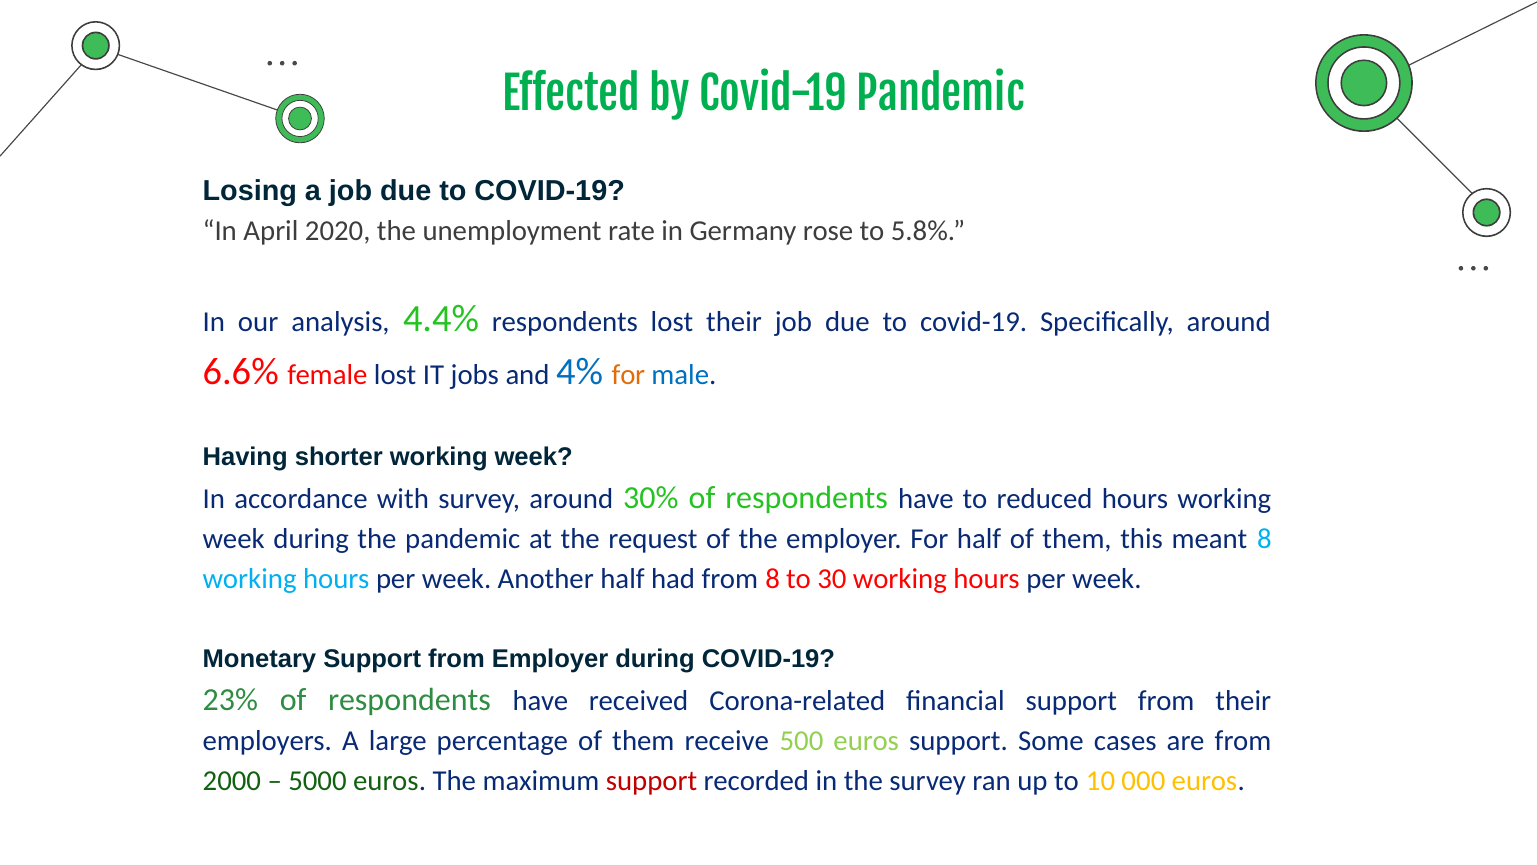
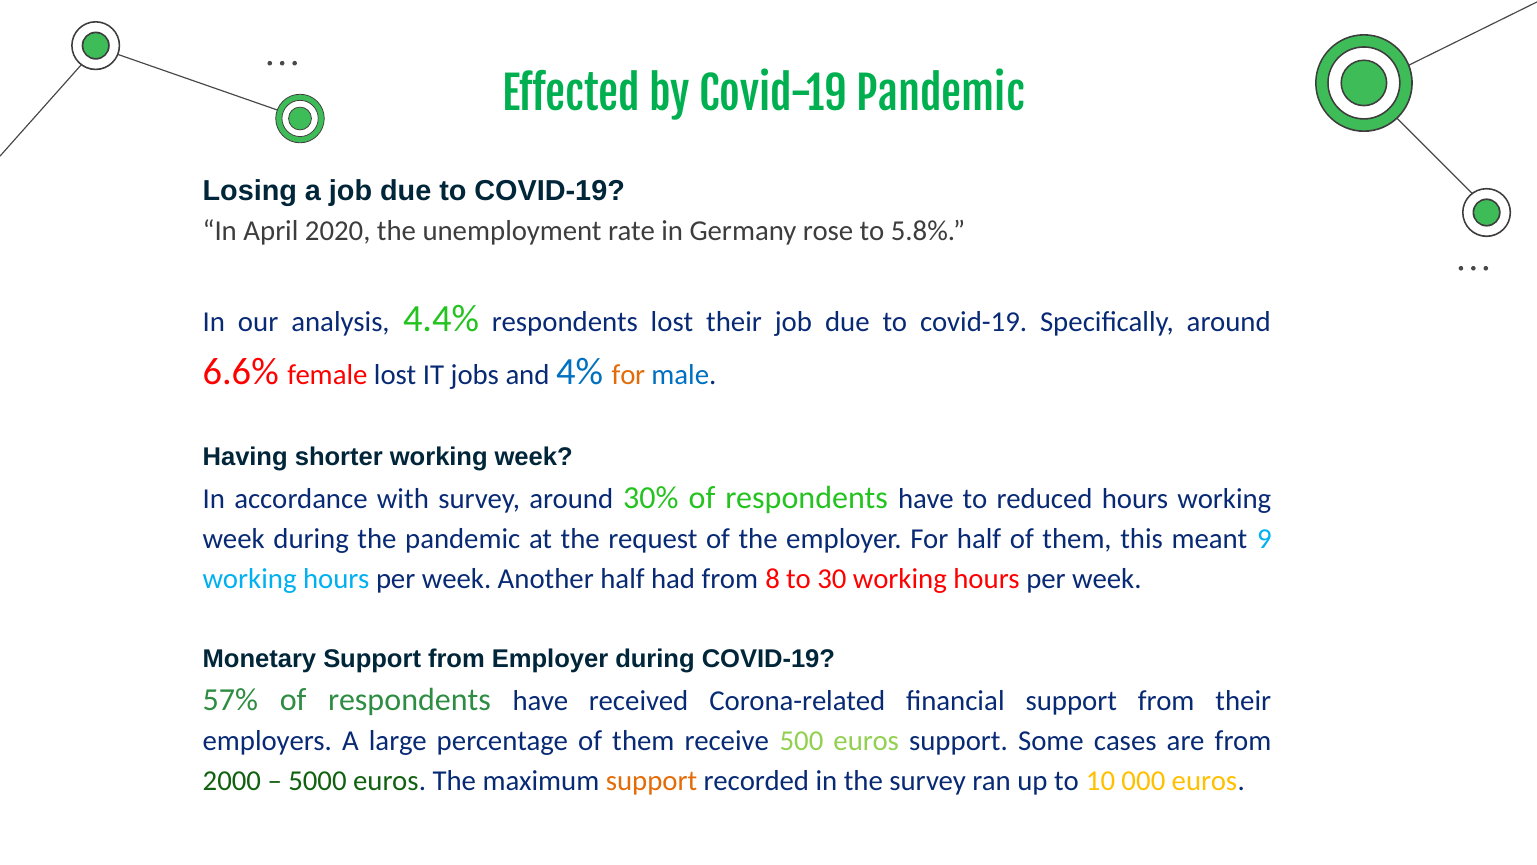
meant 8: 8 -> 9
23%: 23% -> 57%
support at (652, 781) colour: red -> orange
